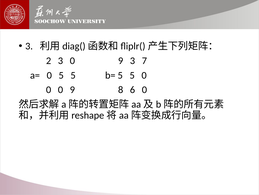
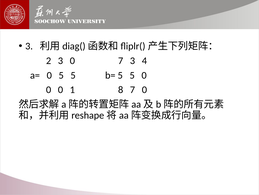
3 0 9: 9 -> 7
7: 7 -> 4
0 0 9: 9 -> 1
8 6: 6 -> 7
